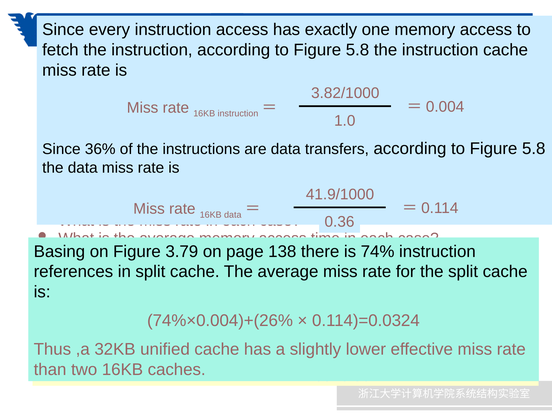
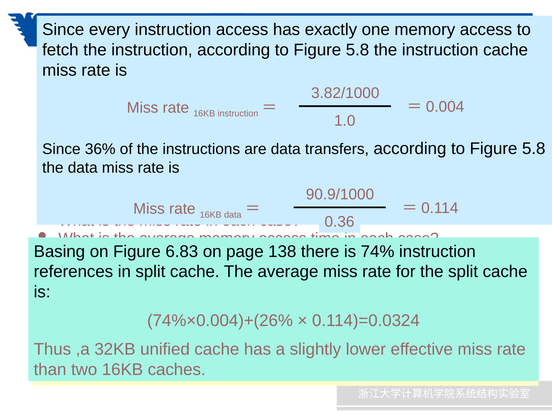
41.9/1000: 41.9/1000 -> 90.9/1000
3.79: 3.79 -> 6.83
